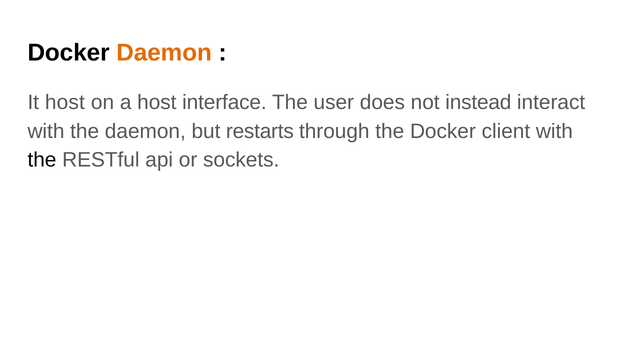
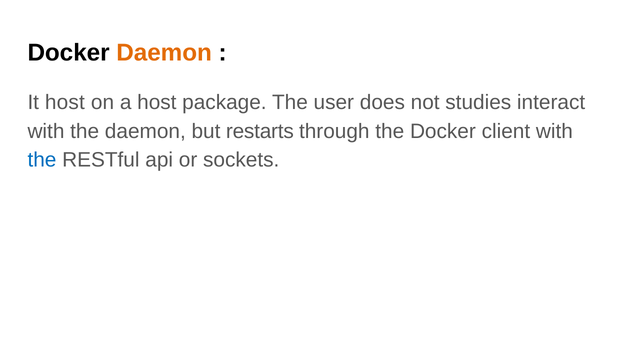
interface: interface -> package
instead: instead -> studies
the at (42, 160) colour: black -> blue
